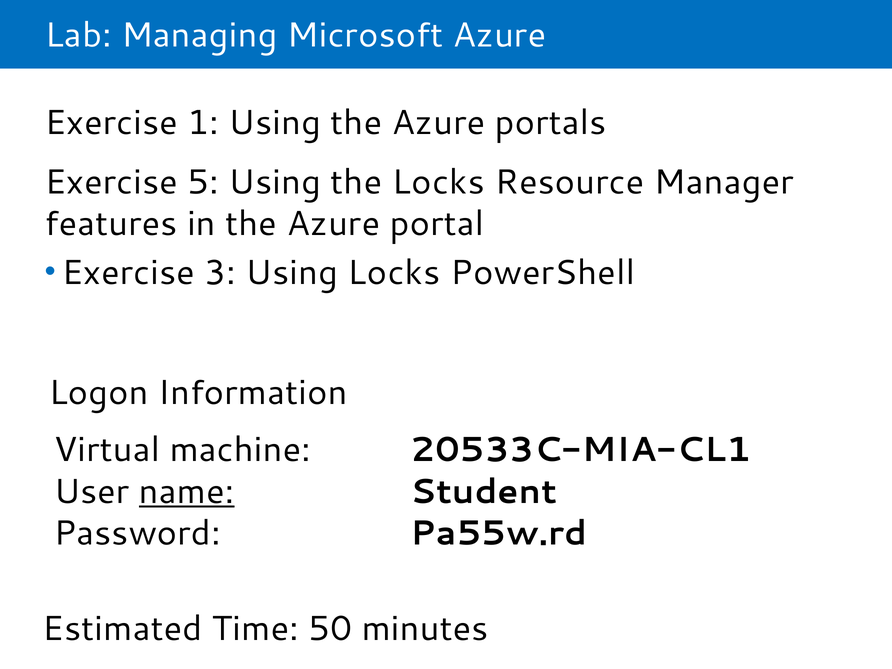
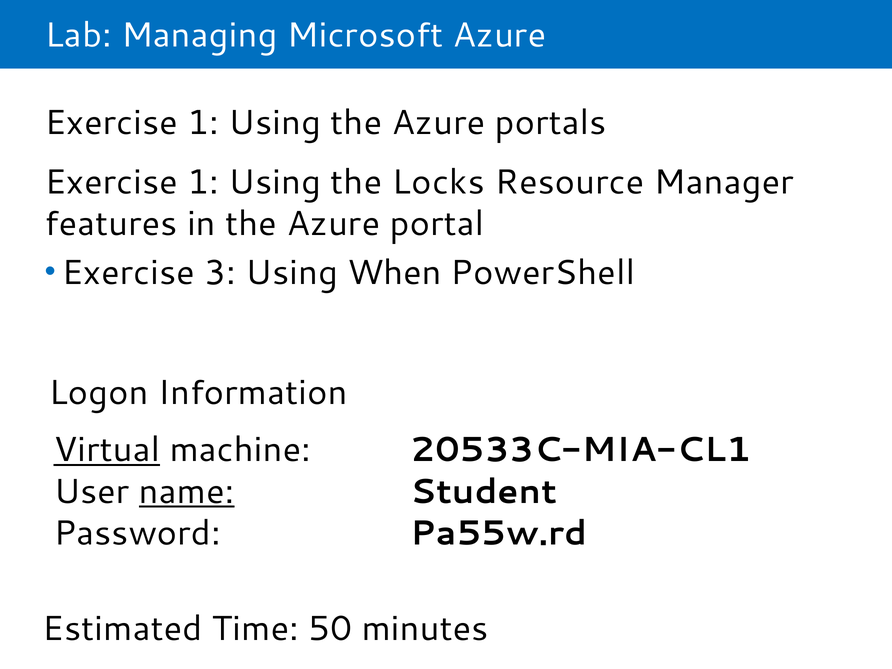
5 at (203, 182): 5 -> 1
Using Locks: Locks -> When
Virtual underline: none -> present
